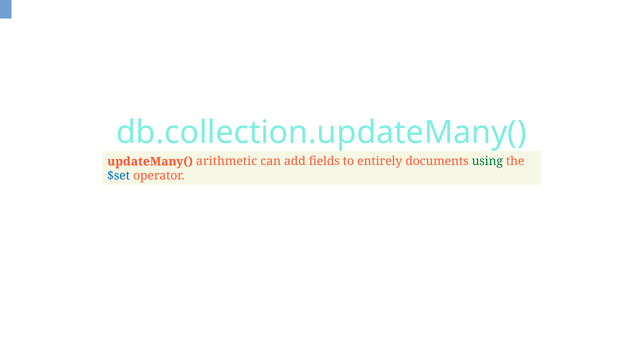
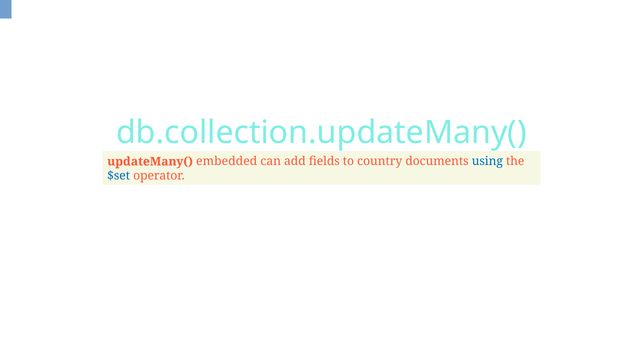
arithmetic: arithmetic -> embedded
entirely: entirely -> country
using colour: green -> blue
